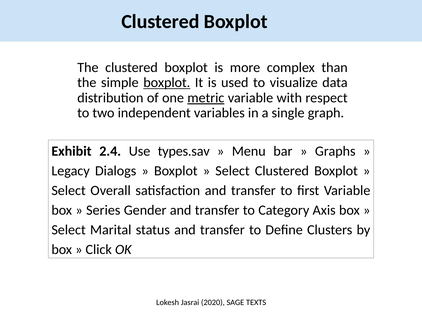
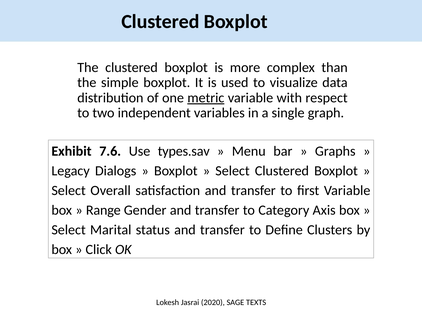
boxplot at (167, 83) underline: present -> none
2.4: 2.4 -> 7.6
Series: Series -> Range
